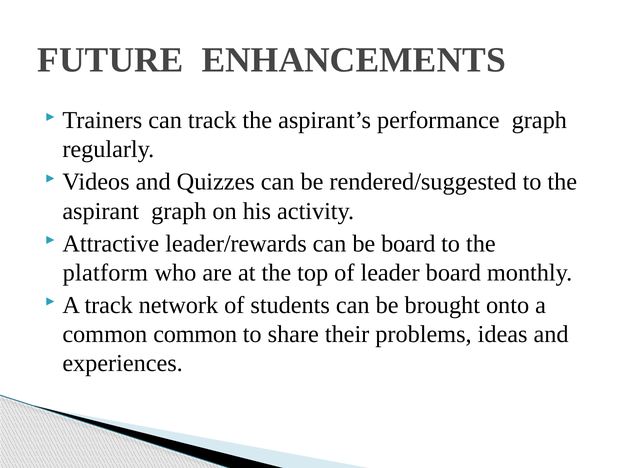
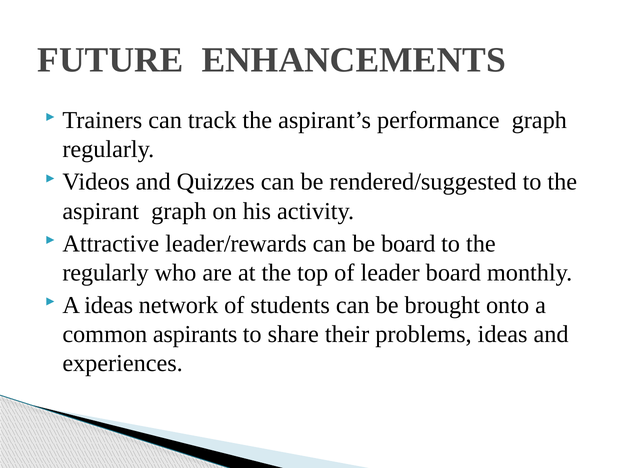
platform at (105, 273): platform -> regularly
A track: track -> ideas
common common: common -> aspirants
